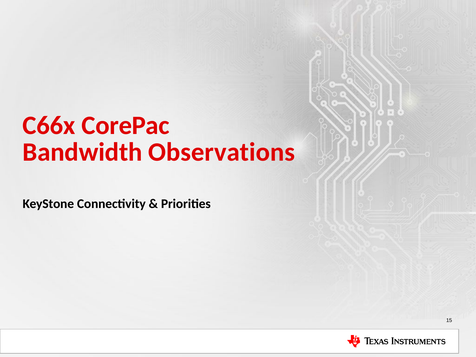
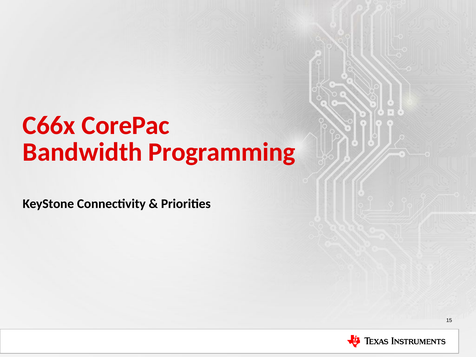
Observations: Observations -> Programming
